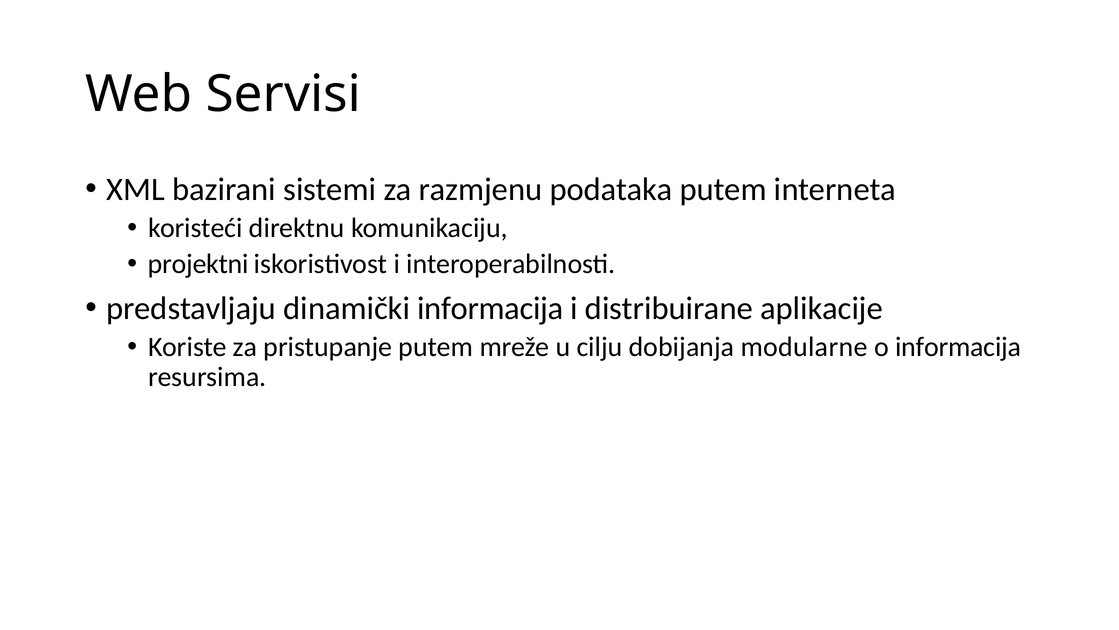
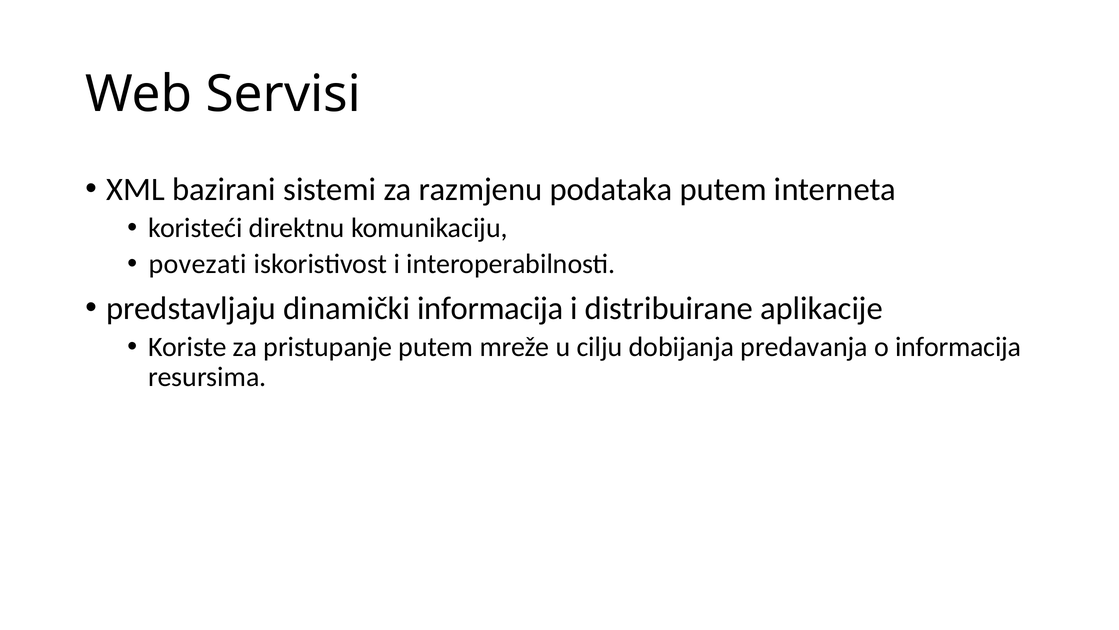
projektni: projektni -> povezati
modularne: modularne -> predavanja
